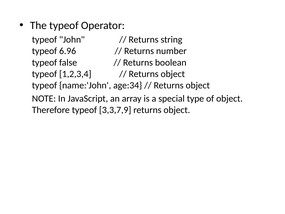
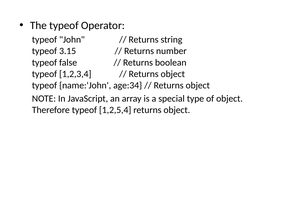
6.96: 6.96 -> 3.15
3,3,7,9: 3,3,7,9 -> 1,2,5,4
